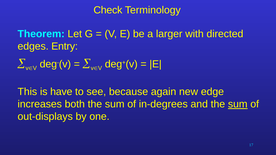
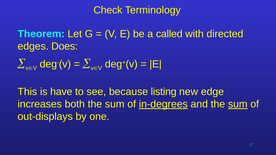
larger: larger -> called
Entry: Entry -> Does
again: again -> listing
in-degrees underline: none -> present
